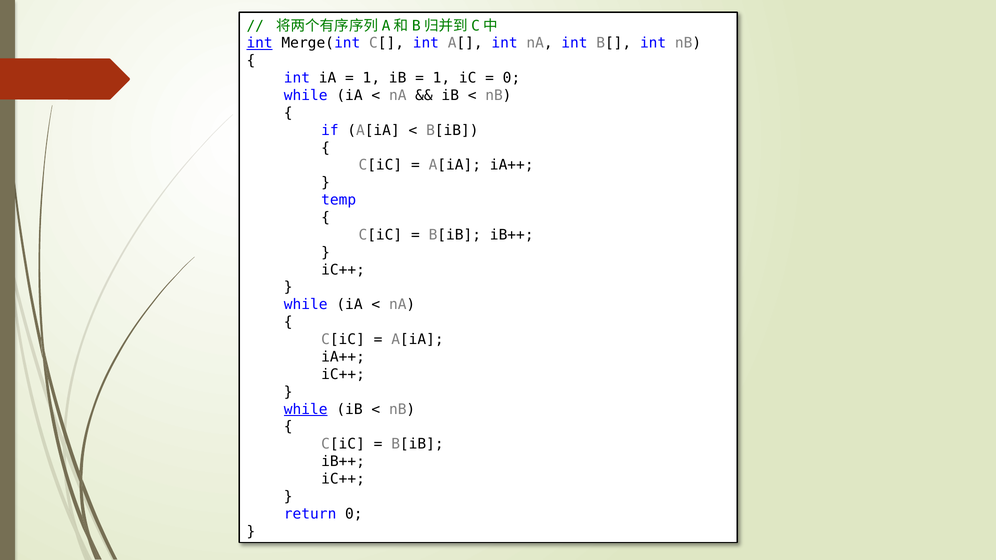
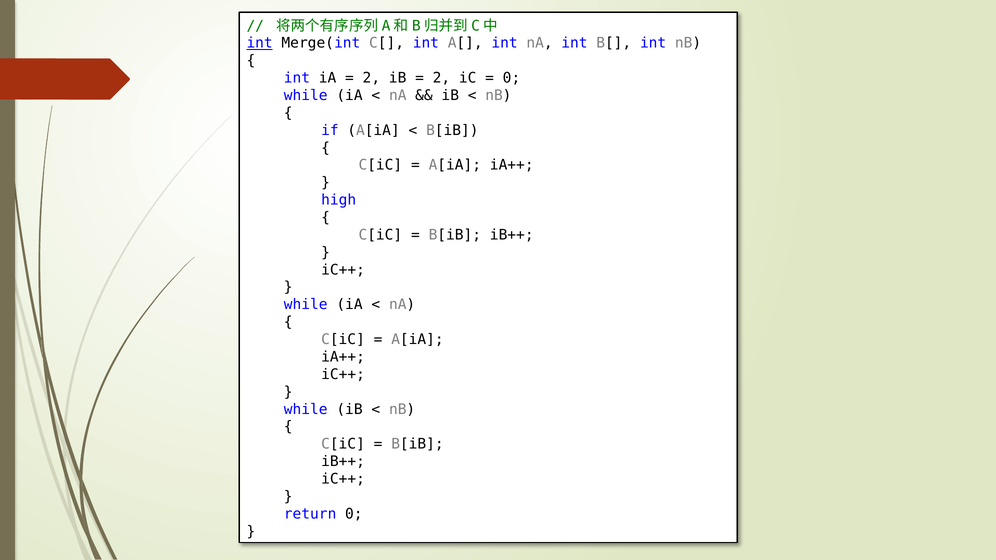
1 at (371, 78): 1 -> 2
1 at (441, 78): 1 -> 2
temp: temp -> high
while at (306, 409) underline: present -> none
